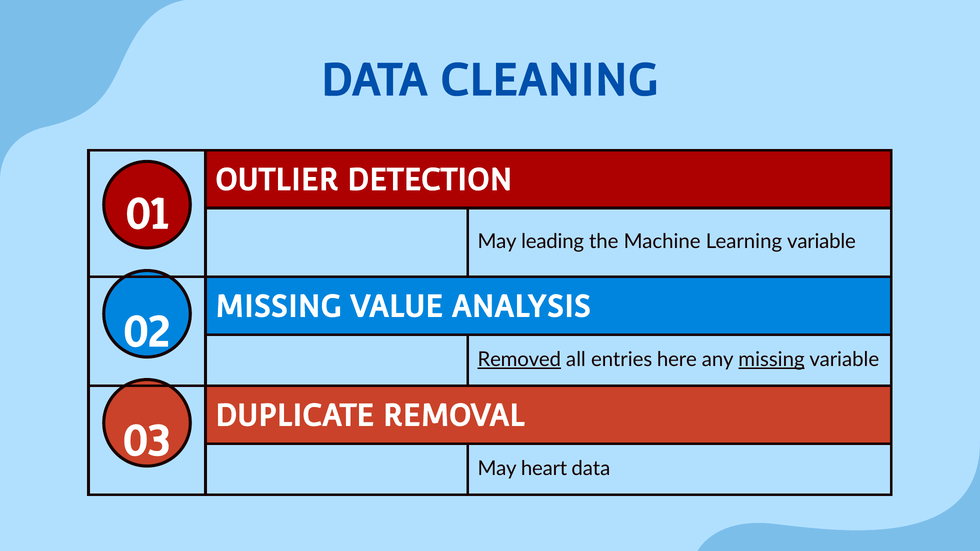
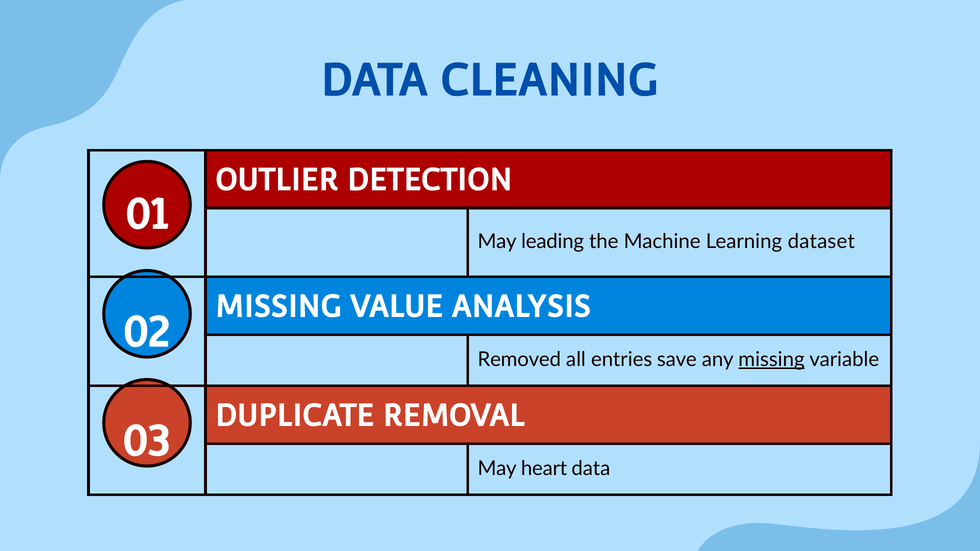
Learning variable: variable -> dataset
Removed underline: present -> none
here: here -> save
